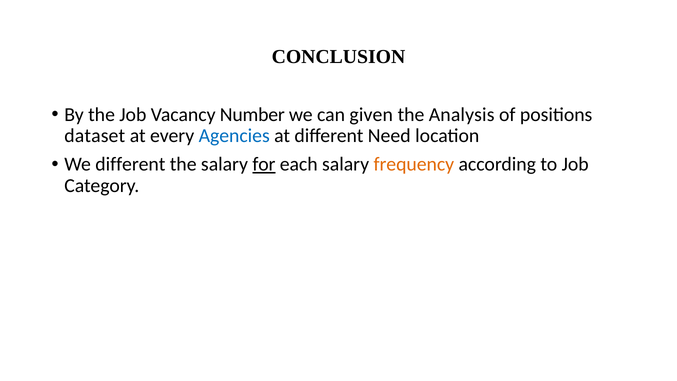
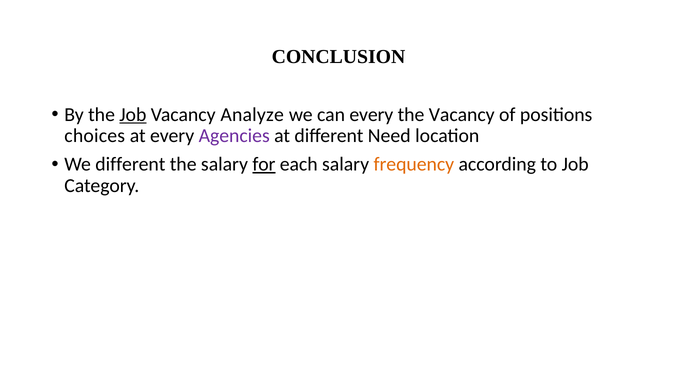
Job at (133, 114) underline: none -> present
Number: Number -> Analyze
can given: given -> every
the Analysis: Analysis -> Vacancy
dataset: dataset -> choices
Agencies colour: blue -> purple
